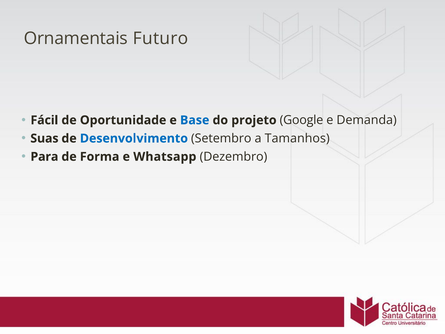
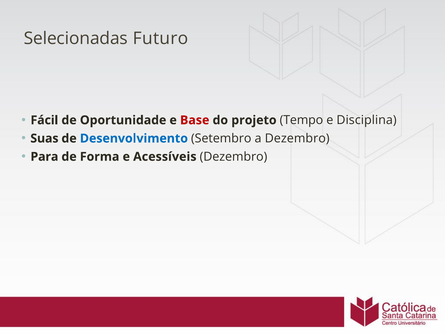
Ornamentais: Ornamentais -> Selecionadas
Base colour: blue -> red
Google: Google -> Tempo
Demanda: Demanda -> Disciplina
a Tamanhos: Tamanhos -> Dezembro
Whatsapp: Whatsapp -> Acessíveis
